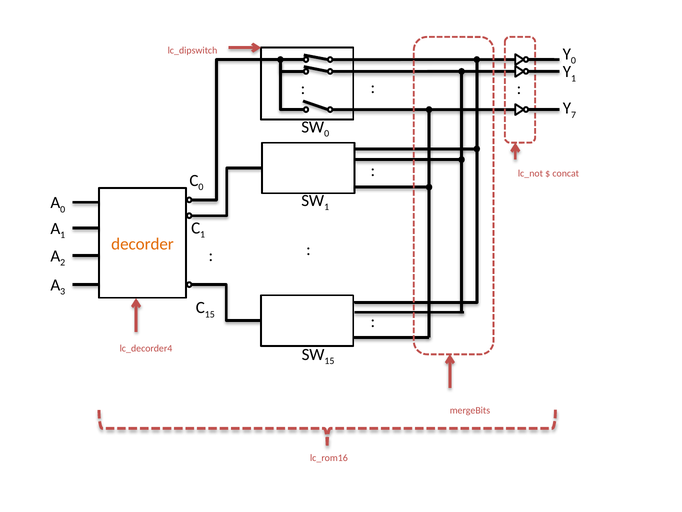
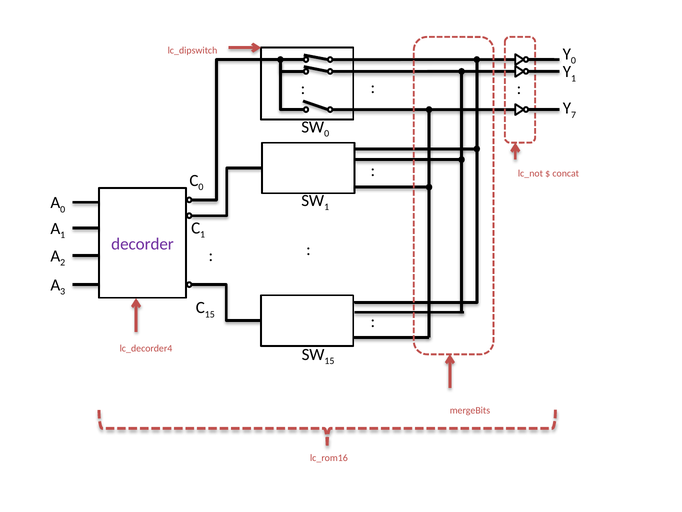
decorder colour: orange -> purple
